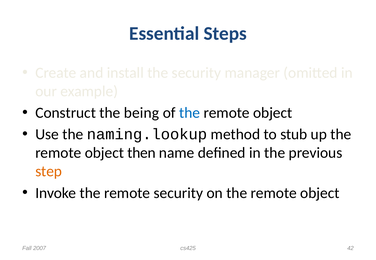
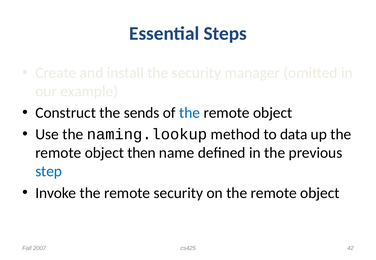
being: being -> sends
stub: stub -> data
step colour: orange -> blue
